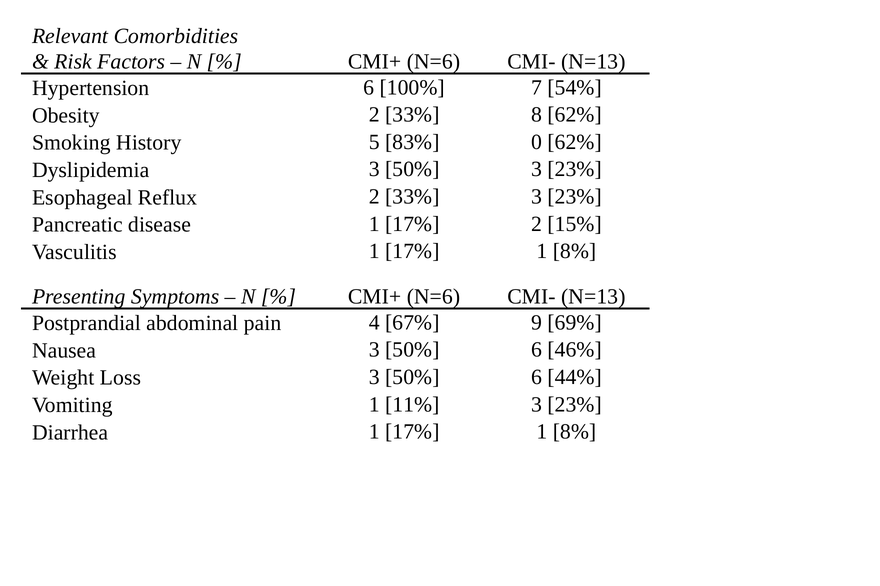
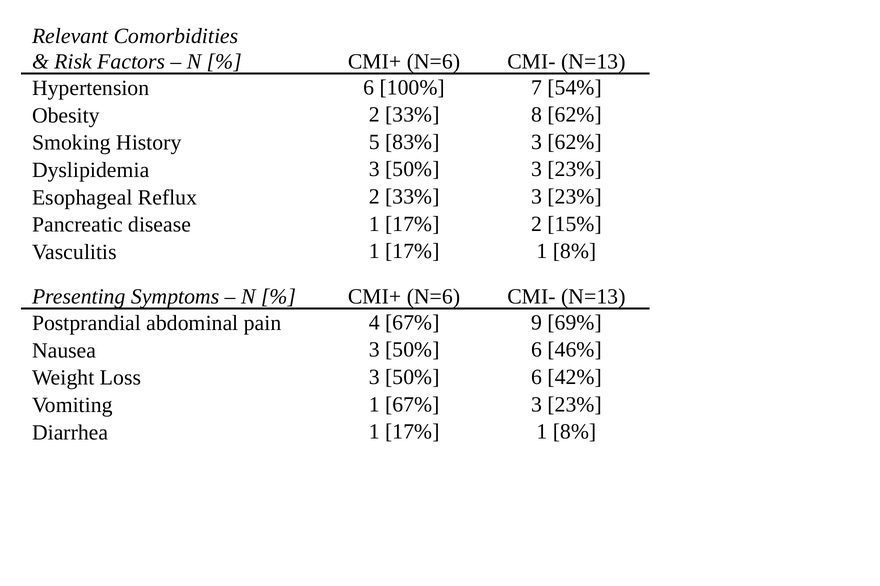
83% 0: 0 -> 3
44%: 44% -> 42%
1 11%: 11% -> 67%
